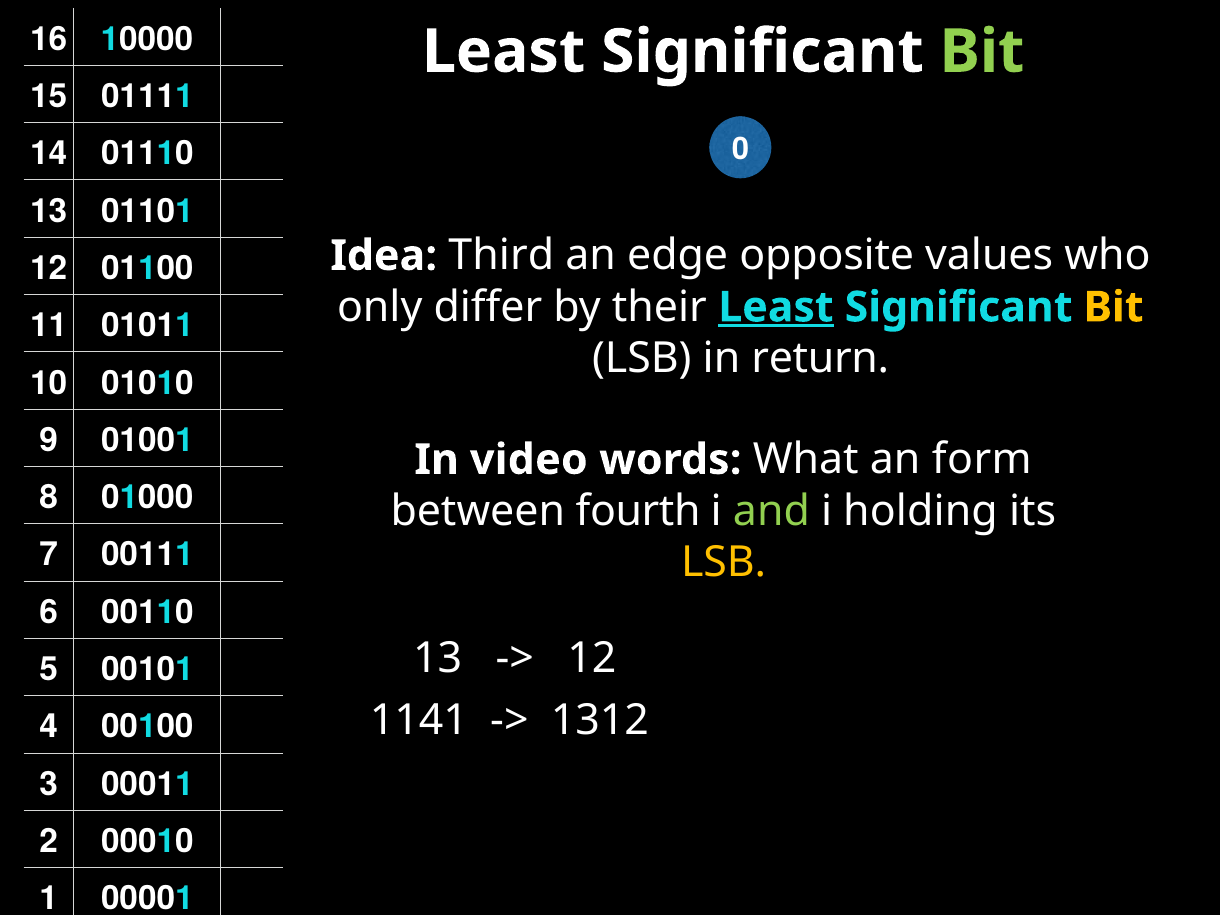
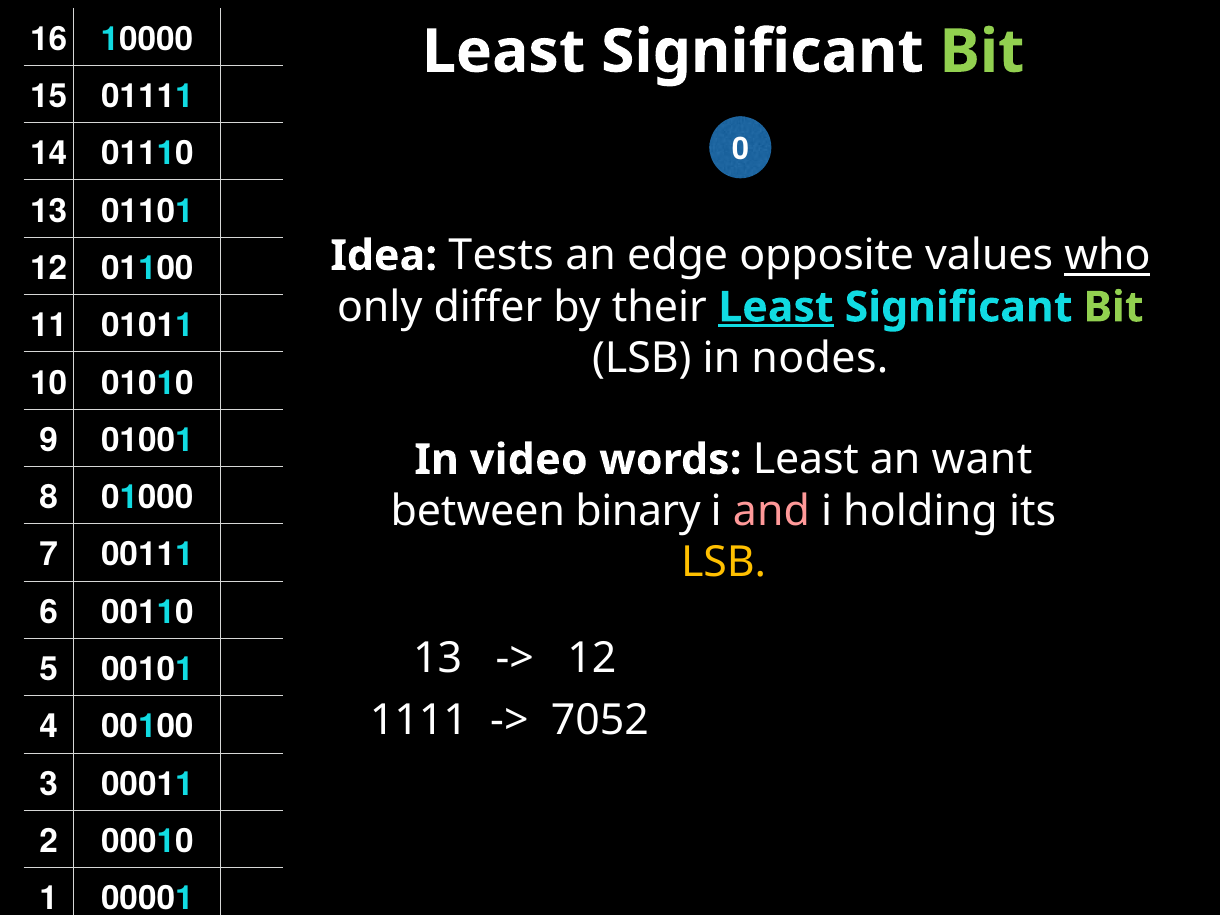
Third: Third -> Tests
who underline: none -> present
Bit at (1113, 307) colour: yellow -> light green
return: return -> nodes
words What: What -> Least
form: form -> want
fourth: fourth -> binary
and colour: light green -> pink
1141: 1141 -> 1111
1312: 1312 -> 7052
